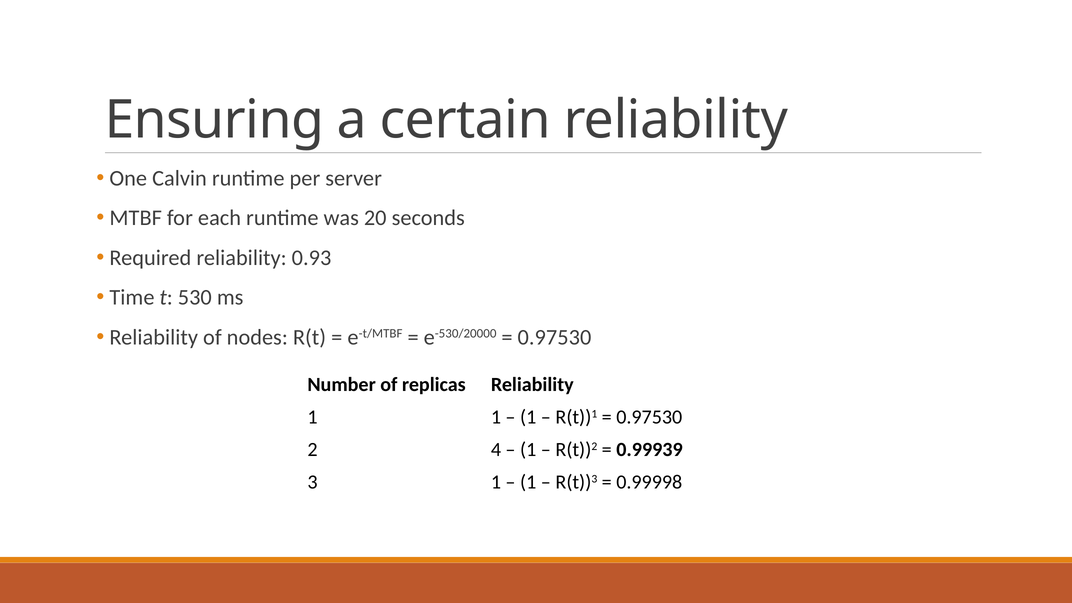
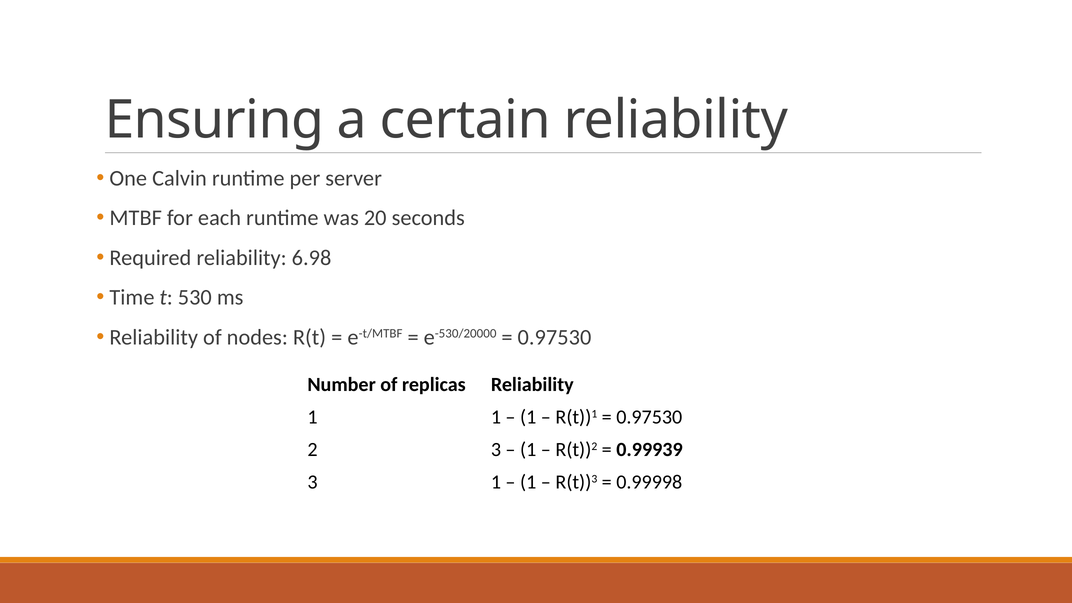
0.93: 0.93 -> 6.98
2 4: 4 -> 3
